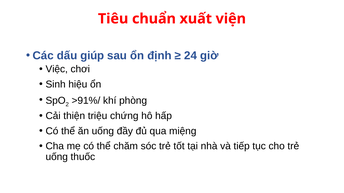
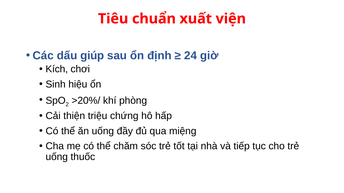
Việc: Việc -> Kích
>91%/: >91%/ -> >20%/
